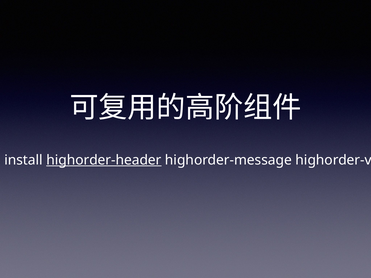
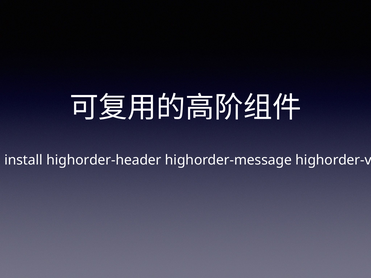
highorder-header underline: present -> none
